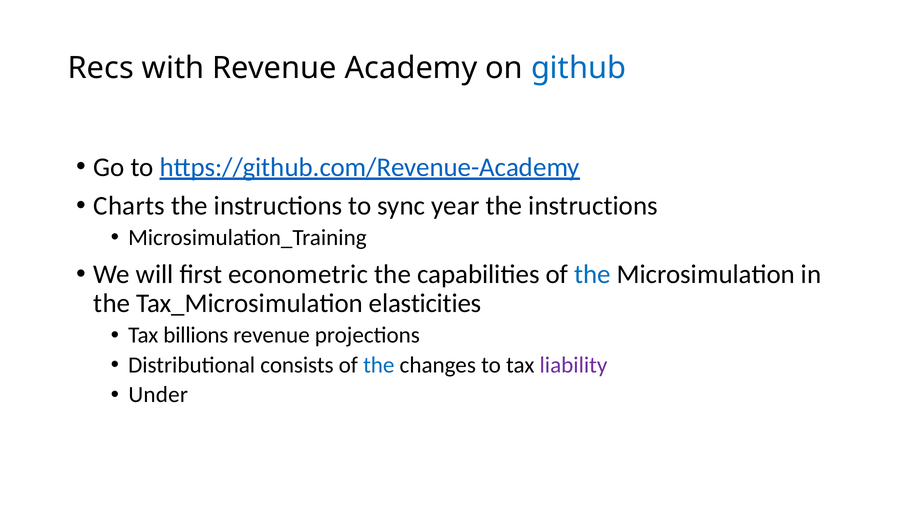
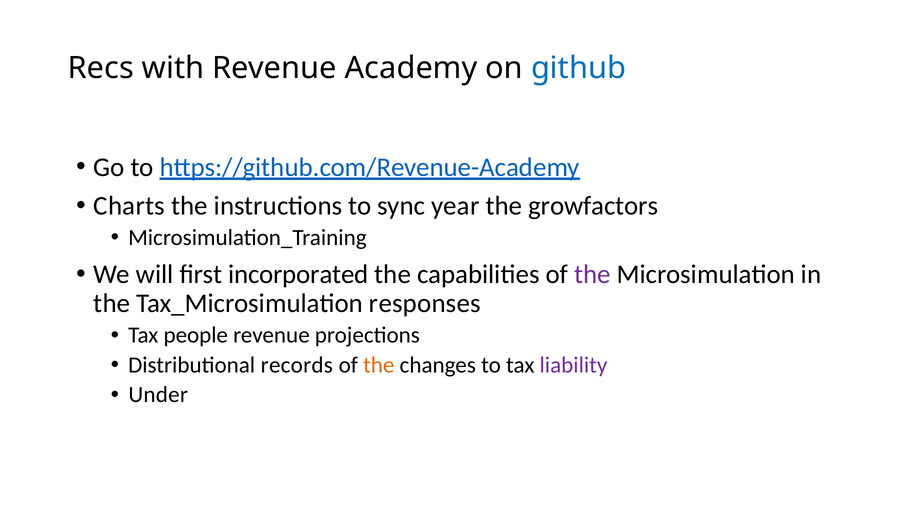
instructions at (593, 206): instructions -> growfactors
econometric: econometric -> incorporated
the at (592, 274) colour: blue -> purple
elasticities: elasticities -> responses
billions: billions -> people
consists: consists -> records
the at (379, 365) colour: blue -> orange
